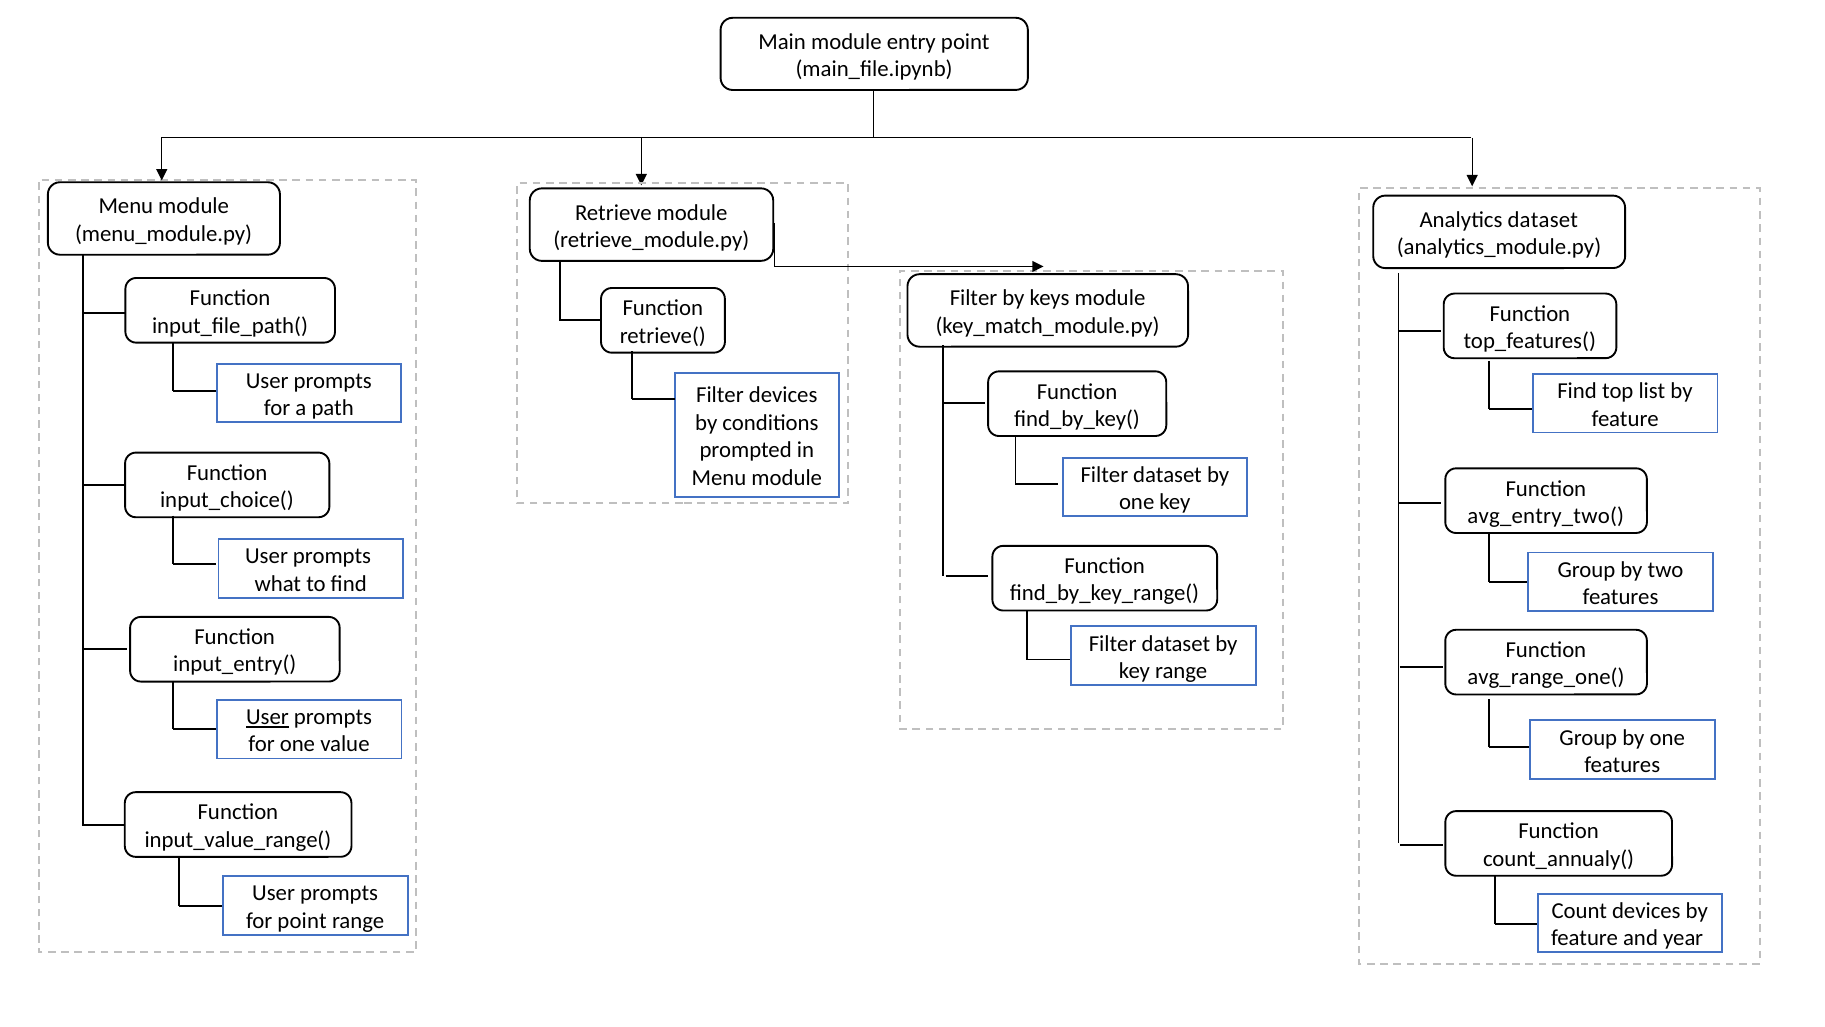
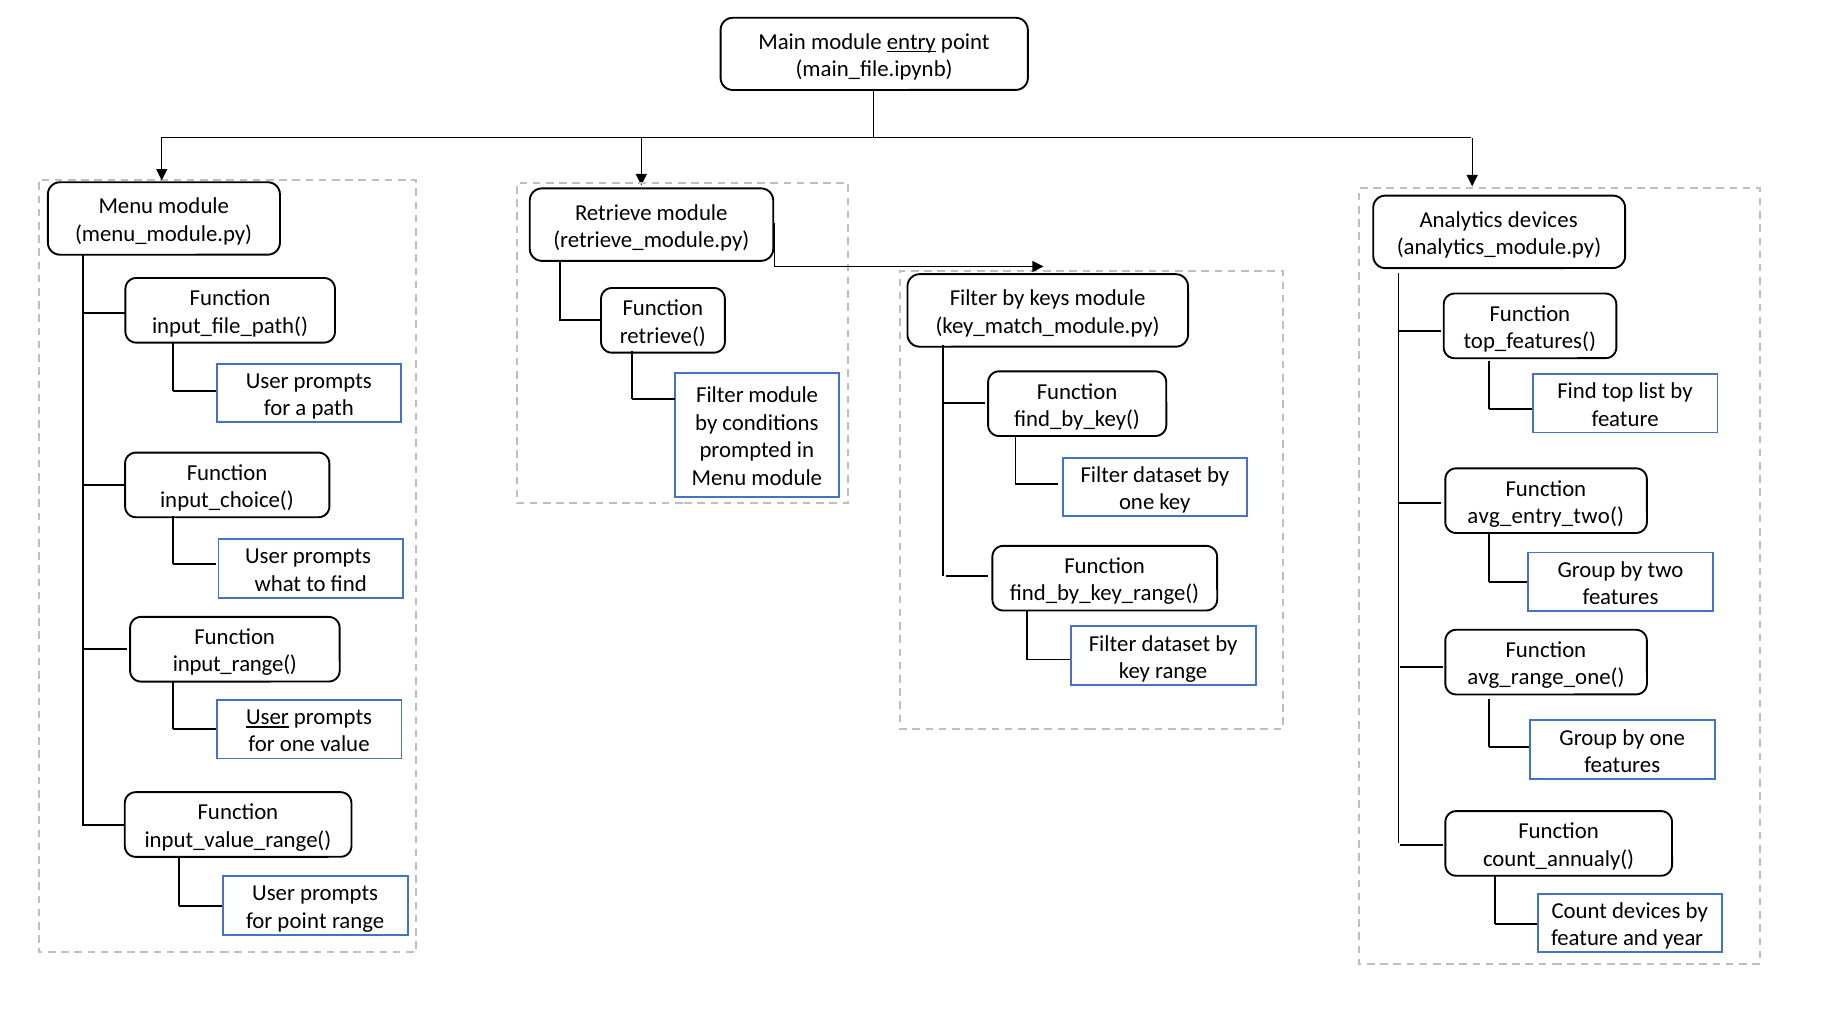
entry underline: none -> present
Analytics dataset: dataset -> devices
Filter devices: devices -> module
input_entry(: input_entry( -> input_range(
